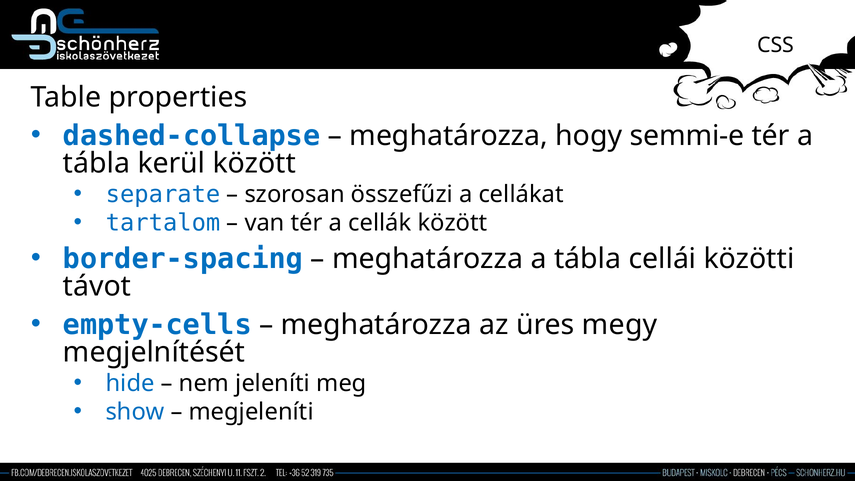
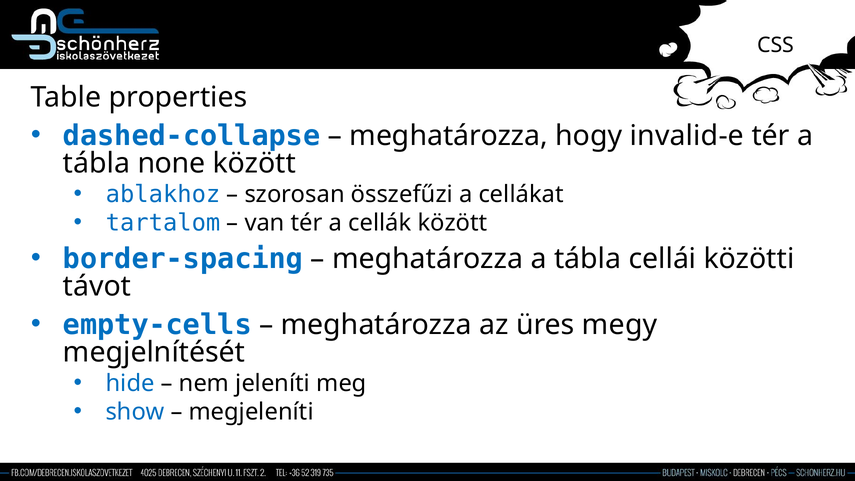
semmi-e: semmi-e -> invalid-e
kerül: kerül -> none
separate: separate -> ablakhoz
